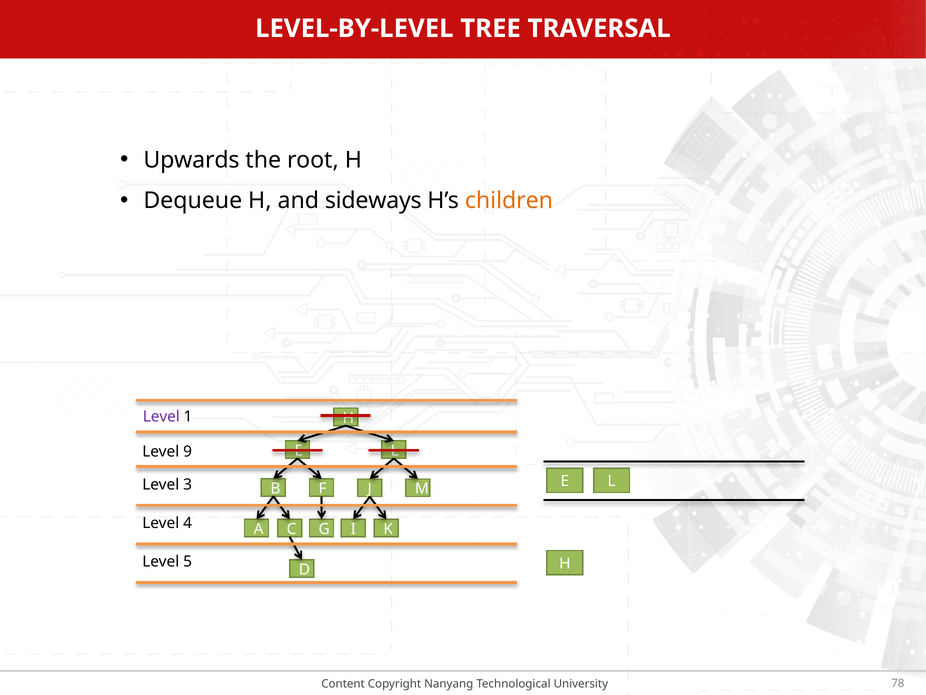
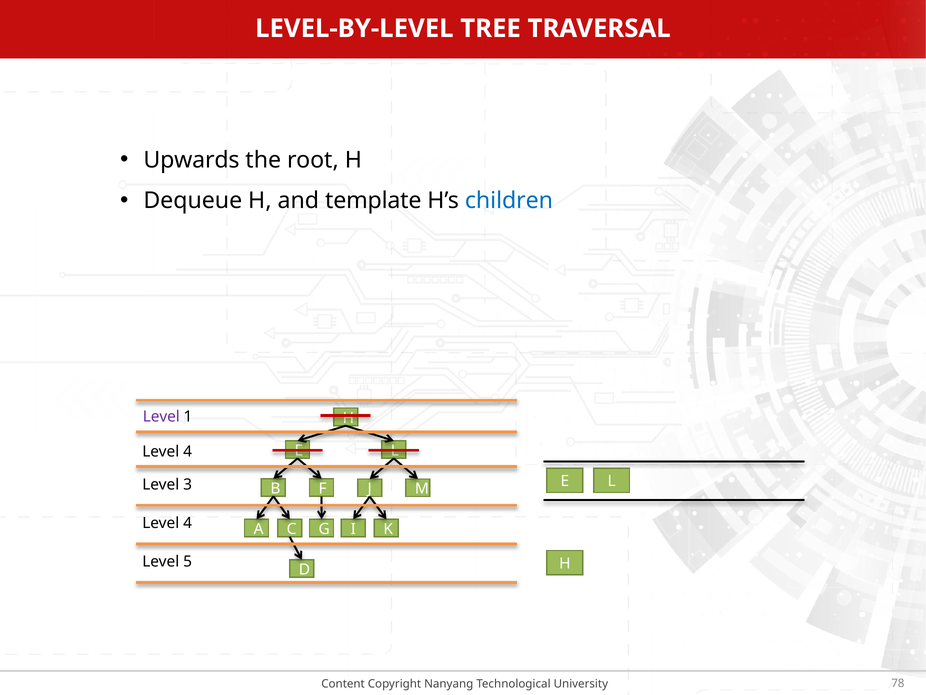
sideways: sideways -> template
children colour: orange -> blue
9 at (188, 451): 9 -> 4
